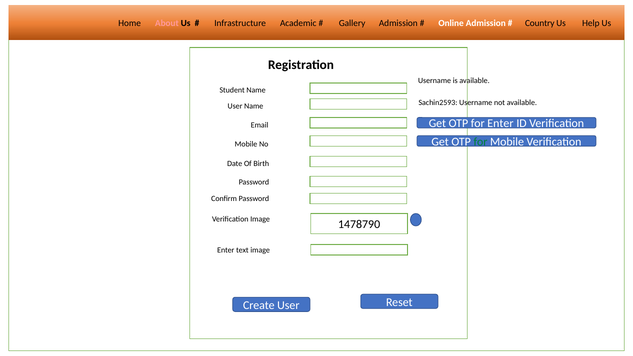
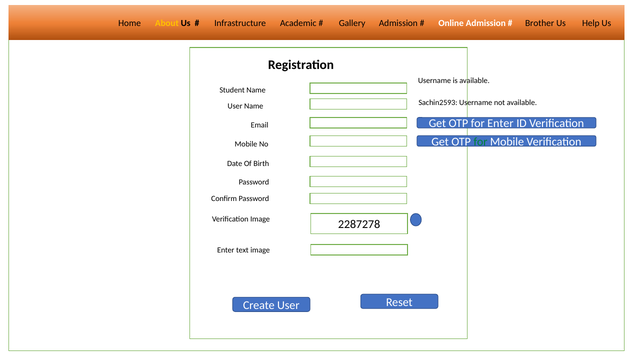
About colour: pink -> yellow
Country: Country -> Brother
1478790: 1478790 -> 2287278
